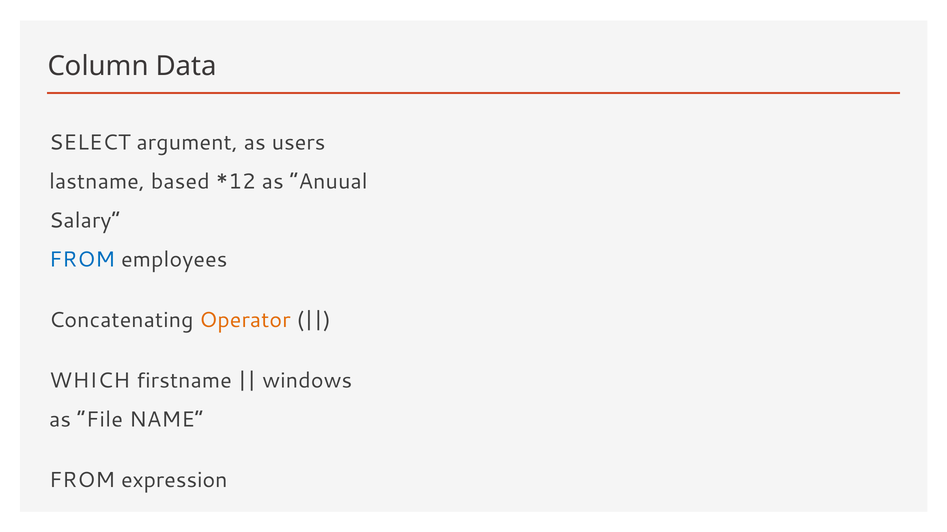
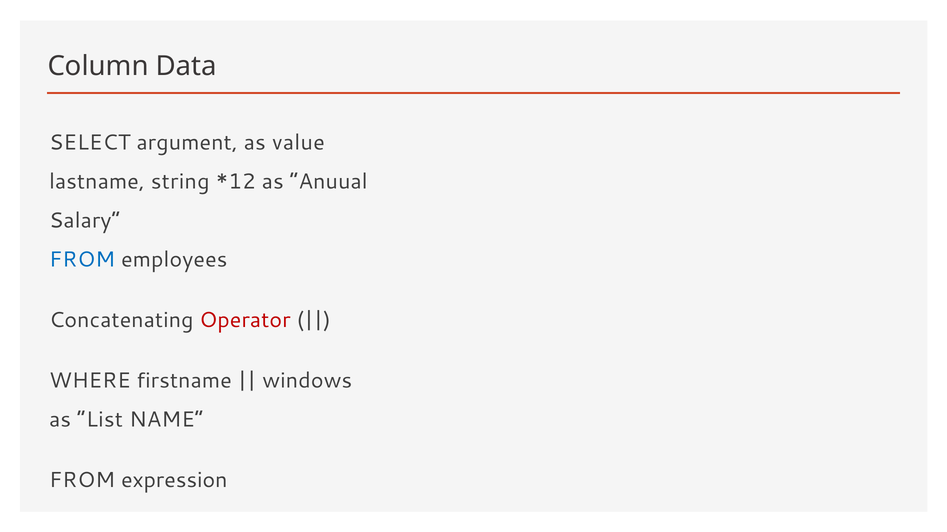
users: users -> value
based: based -> string
Operator colour: orange -> red
WHICH: WHICH -> WHERE
File: File -> List
